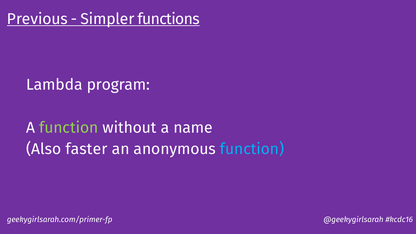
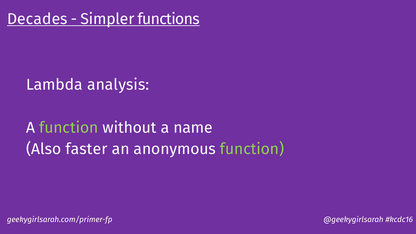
Previous: Previous -> Decades
program: program -> analysis
function at (252, 149) colour: light blue -> light green
